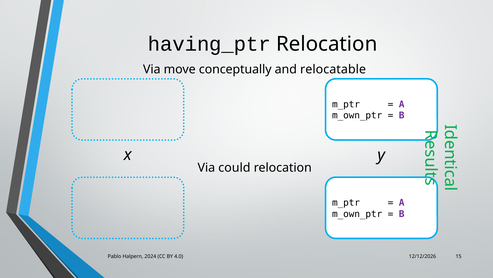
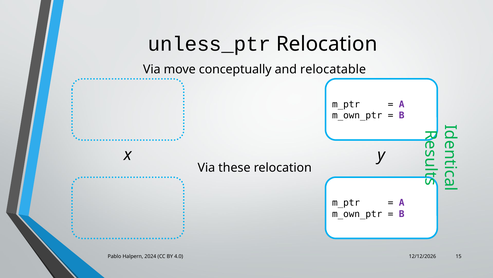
having_ptr: having_ptr -> unless_ptr
could: could -> these
